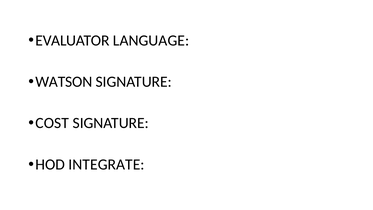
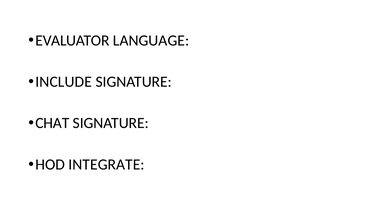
WATSON: WATSON -> INCLUDE
COST: COST -> CHAT
